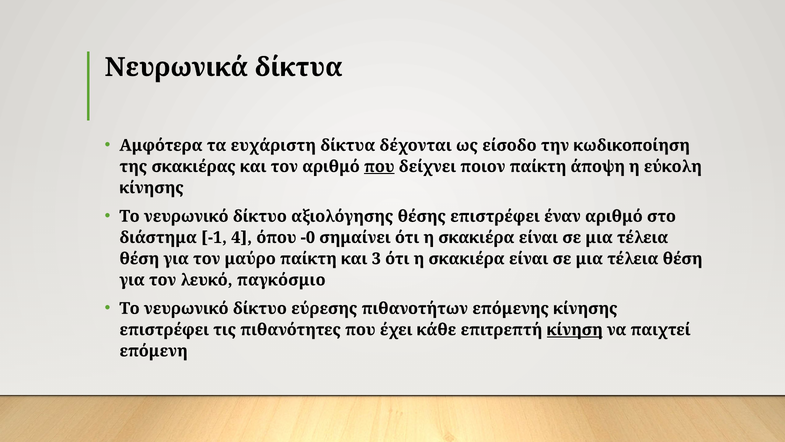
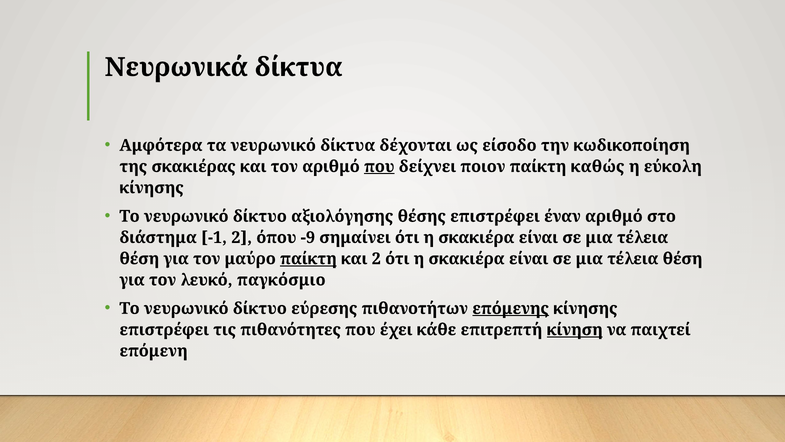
τα ευχάριστη: ευχάριστη -> νευρωνικό
άποψη: άποψη -> καθώς
-1 4: 4 -> 2
-0: -0 -> -9
παίκτη at (308, 259) underline: none -> present
και 3: 3 -> 2
επόμενης underline: none -> present
